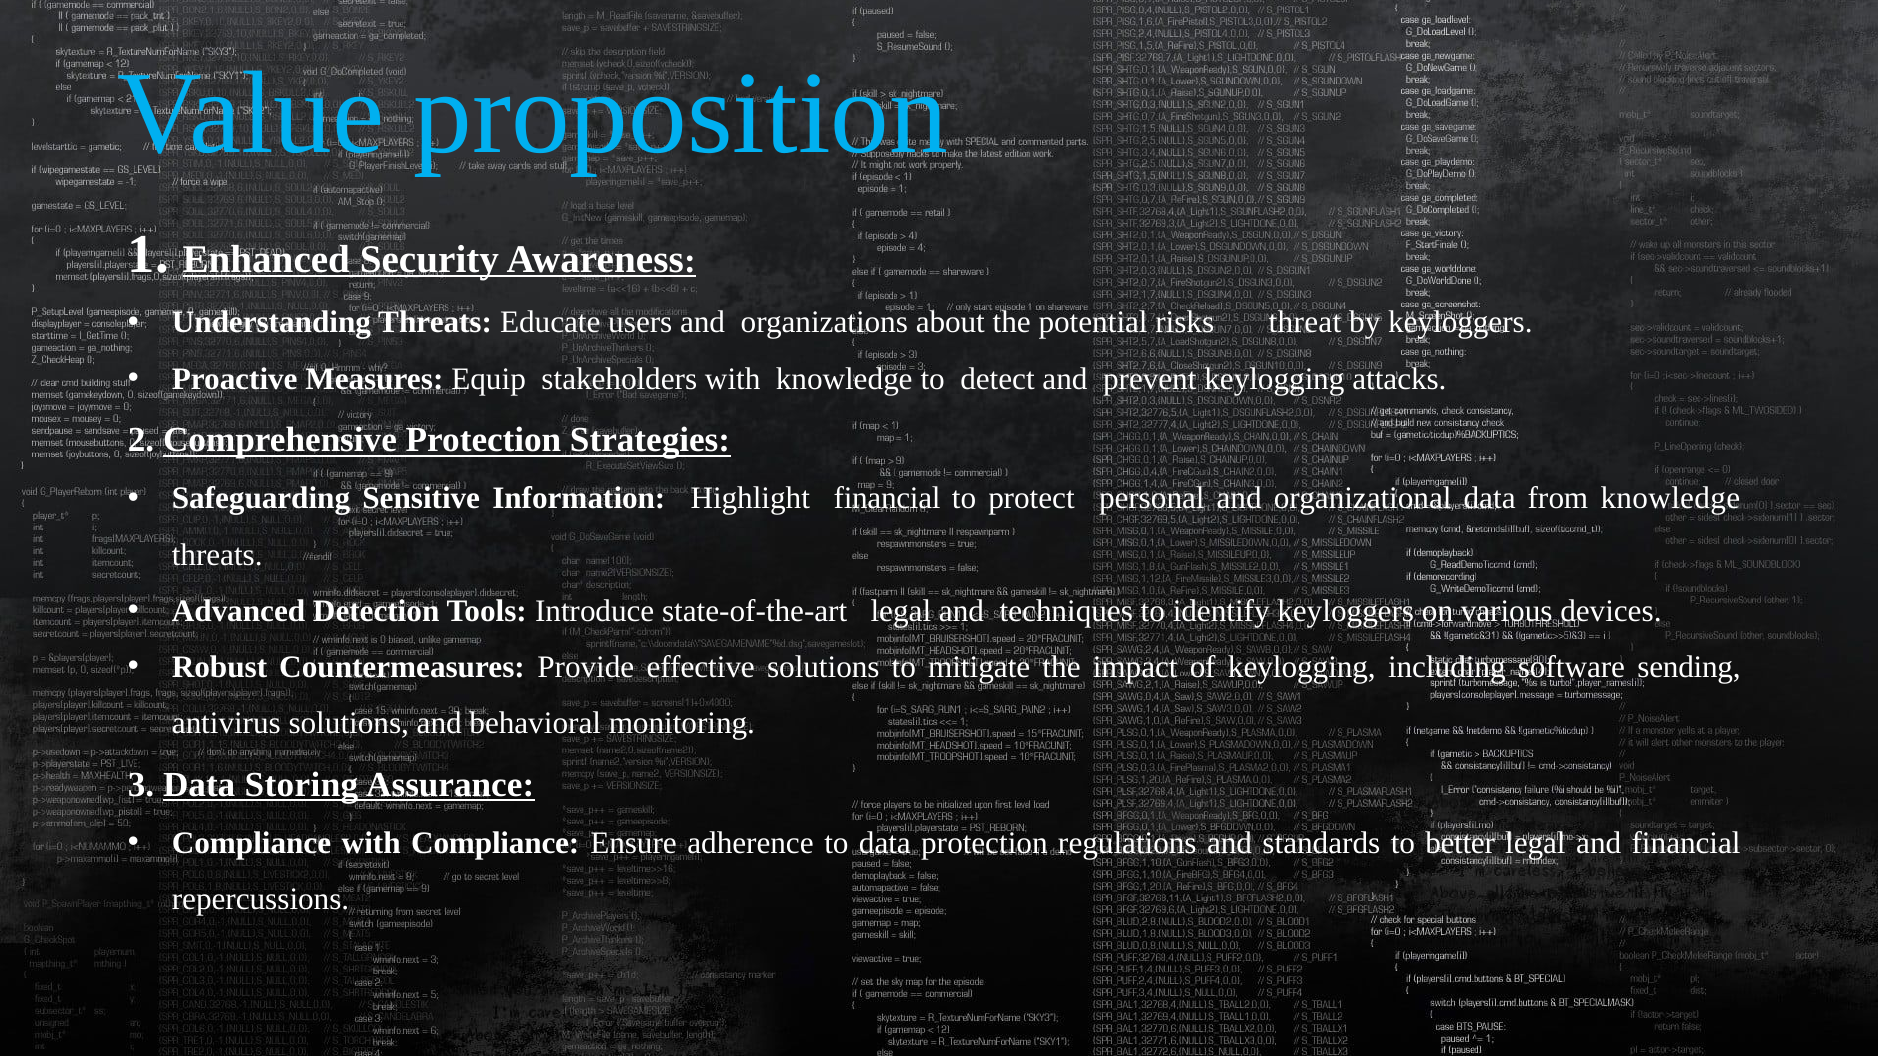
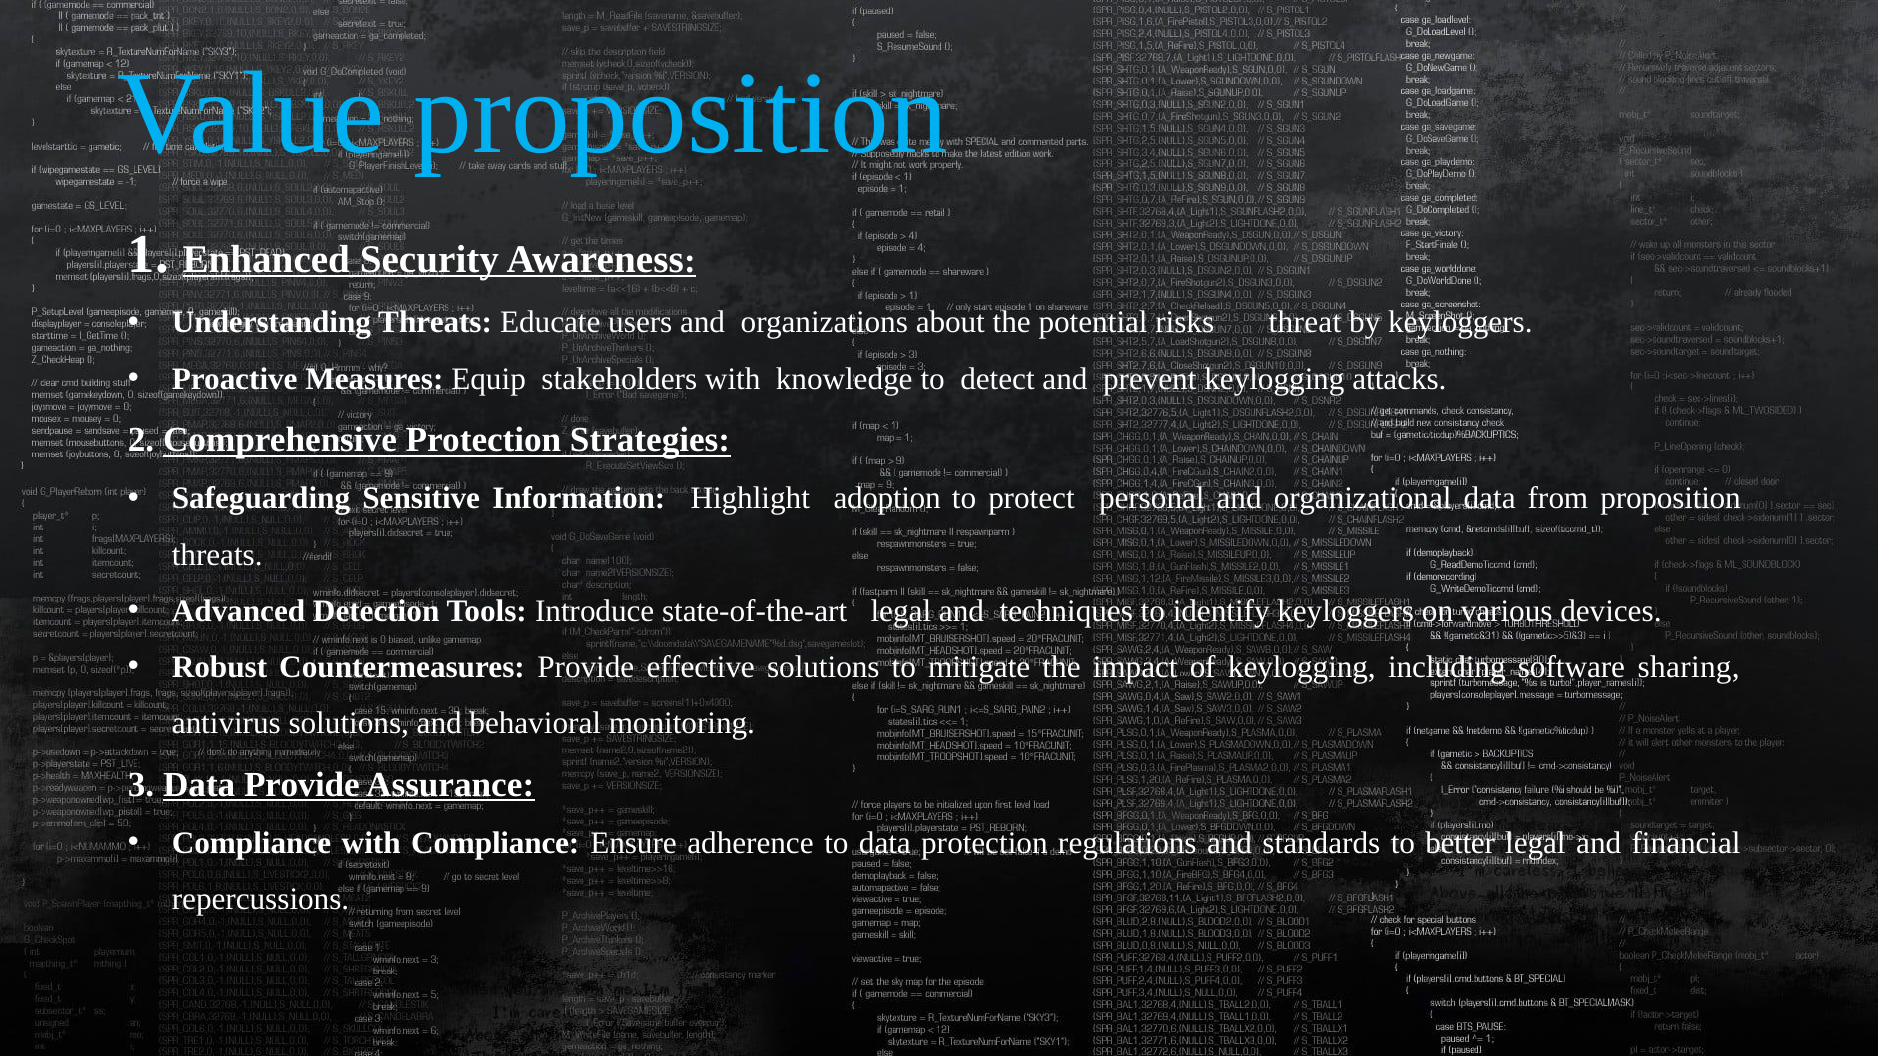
Highlight financial: financial -> adoption
from knowledge: knowledge -> proposition
sending: sending -> sharing
Data Storing: Storing -> Provide
